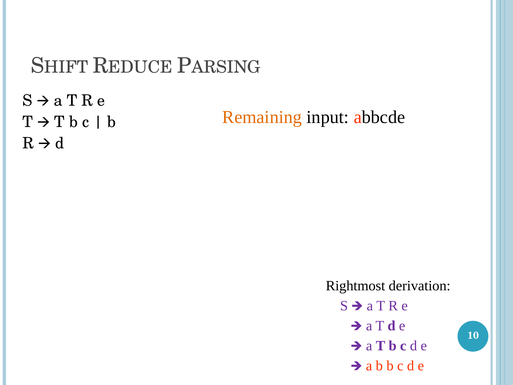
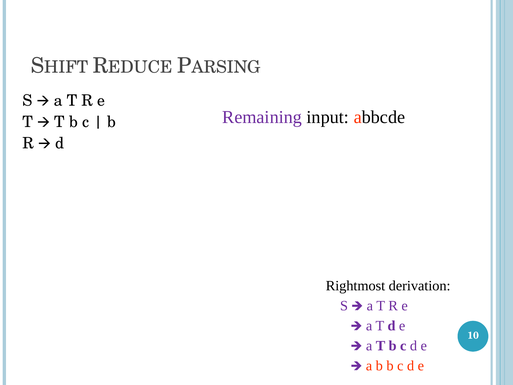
Remaining colour: orange -> purple
